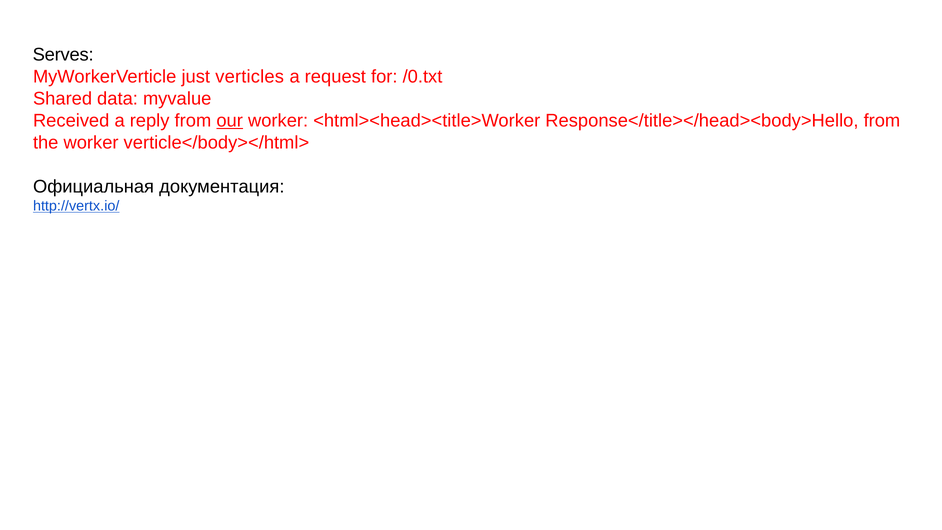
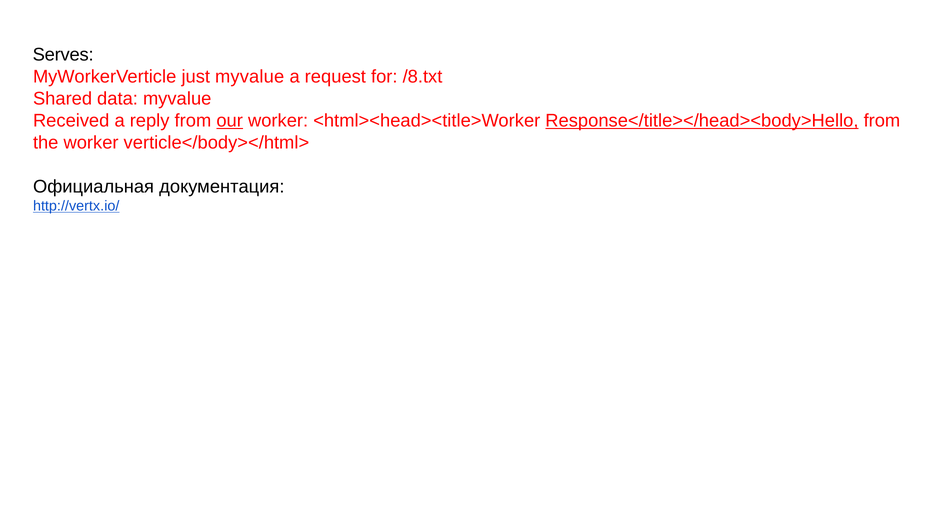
just verticles: verticles -> myvalue
/0.txt: /0.txt -> /8.txt
Response</title></head><body>Hello underline: none -> present
